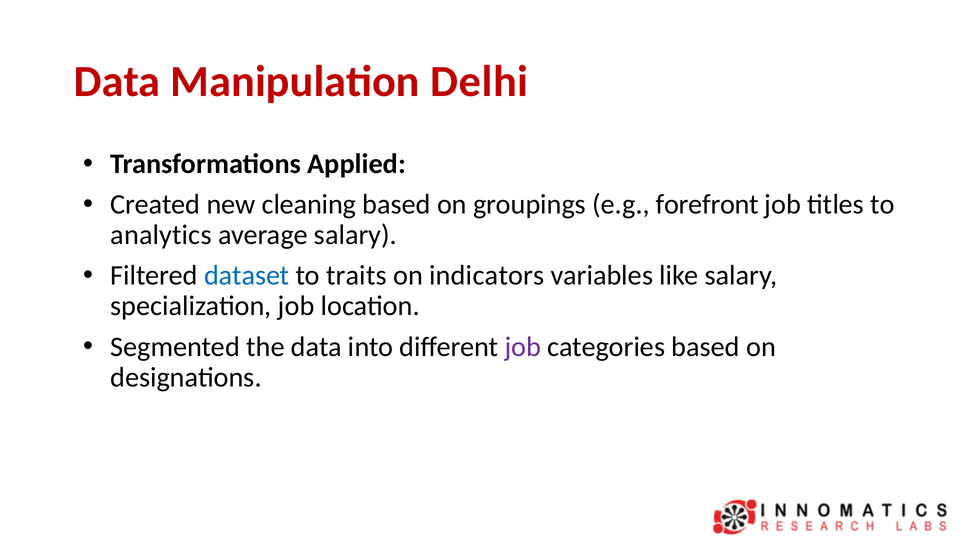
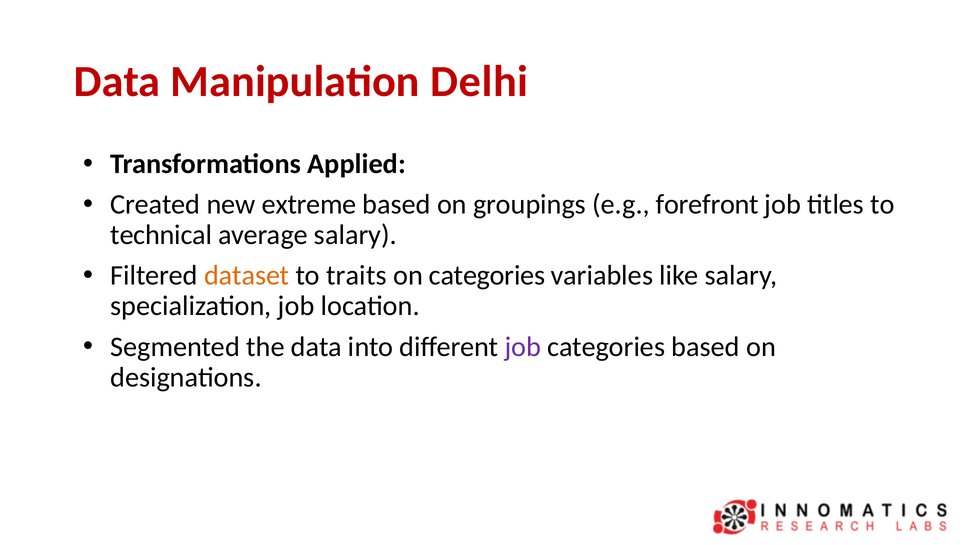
cleaning: cleaning -> extreme
analytics: analytics -> technical
dataset colour: blue -> orange
on indicators: indicators -> categories
